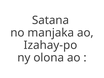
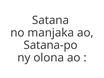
Izahay-po: Izahay-po -> Satana-po
